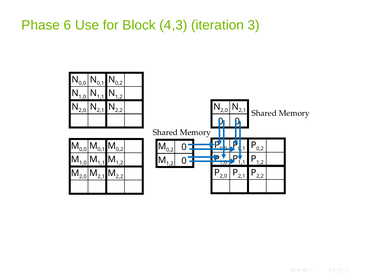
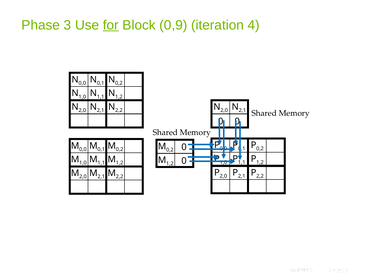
6: 6 -> 3
for underline: none -> present
4,3: 4,3 -> 0,9
3: 3 -> 4
